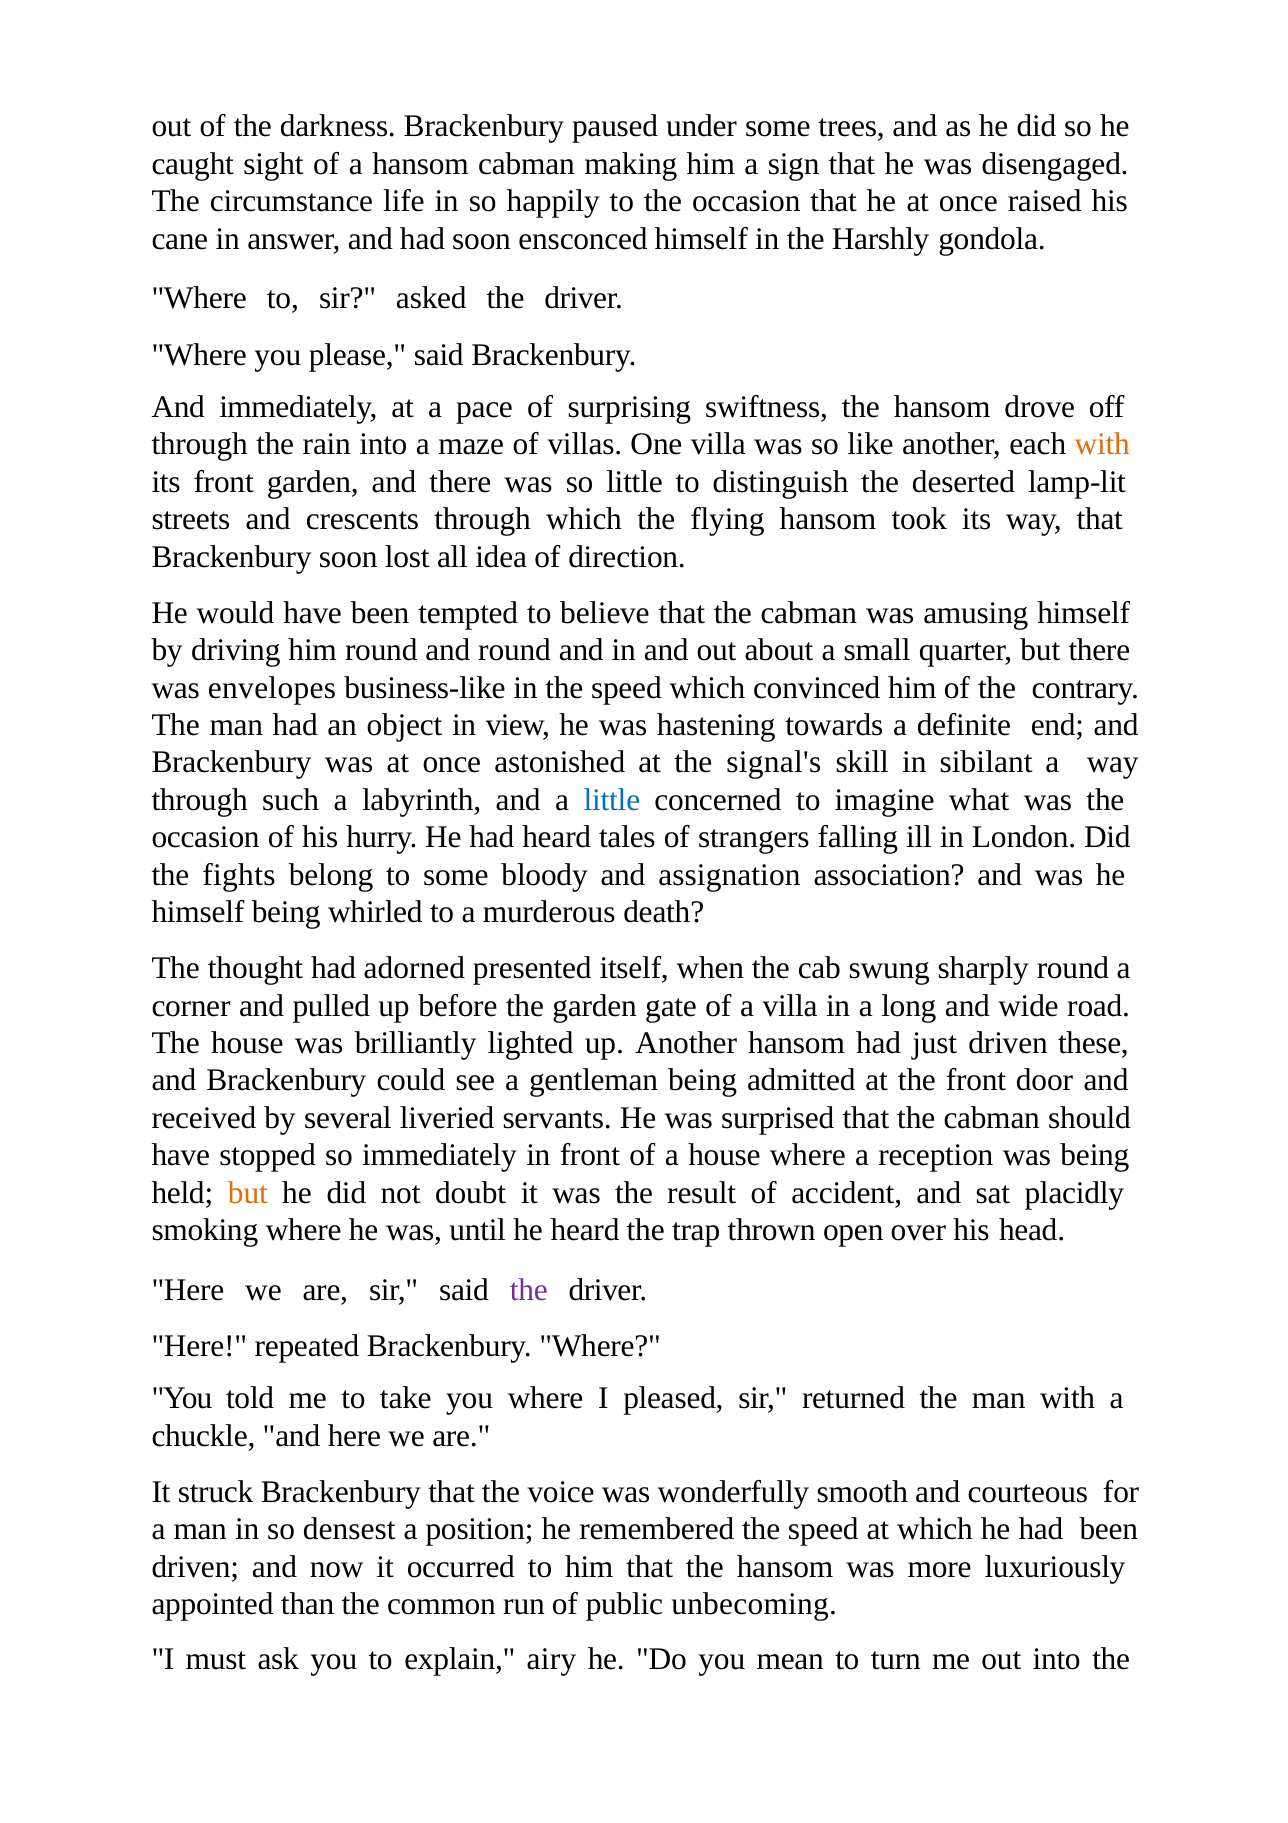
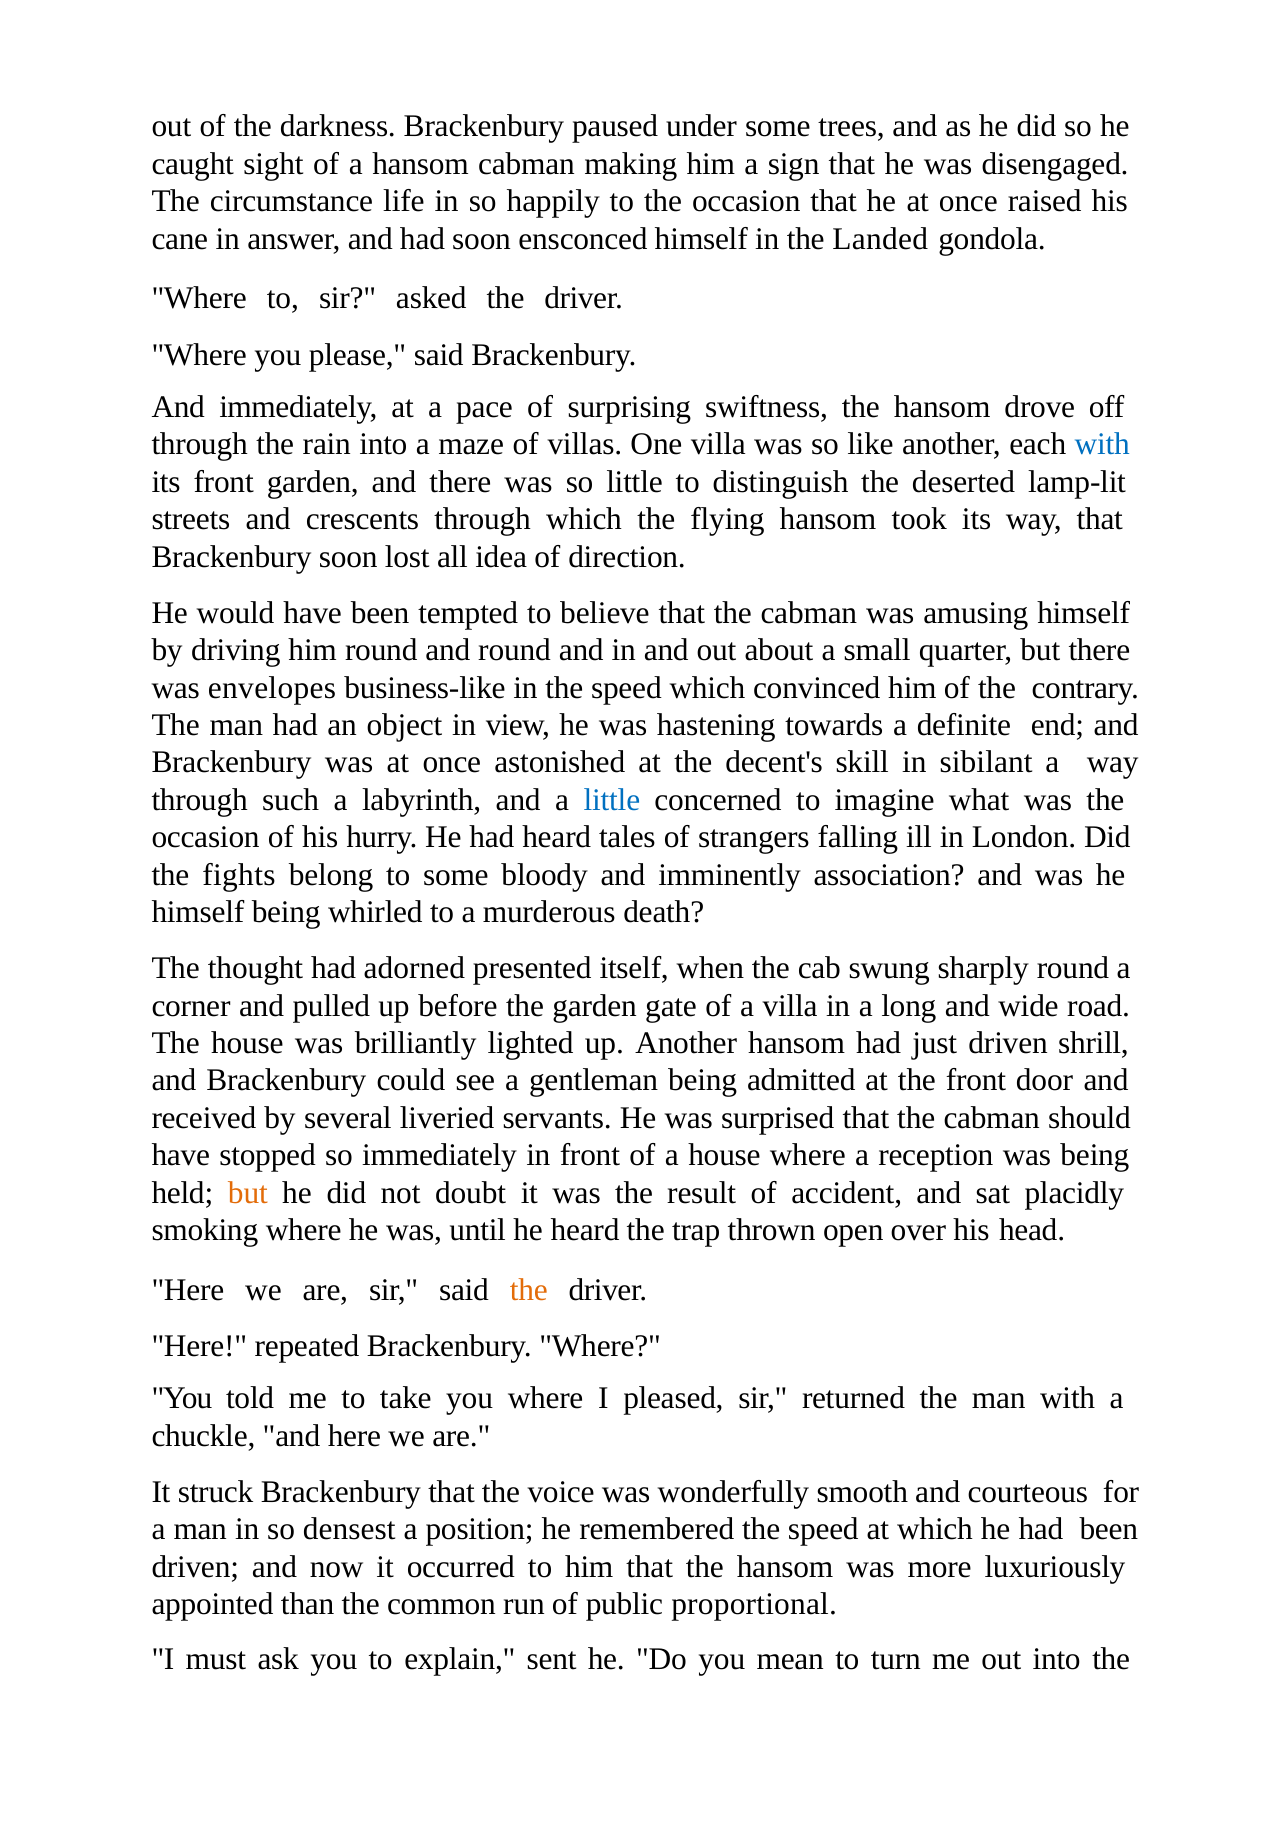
Harshly: Harshly -> Landed
with at (1102, 445) colour: orange -> blue
signal's: signal's -> decent's
assignation: assignation -> imminently
these: these -> shrill
the at (529, 1290) colour: purple -> orange
unbecoming: unbecoming -> proportional
airy: airy -> sent
